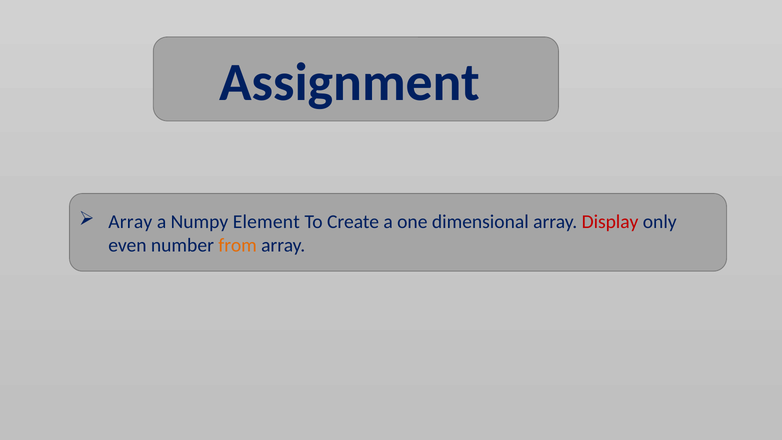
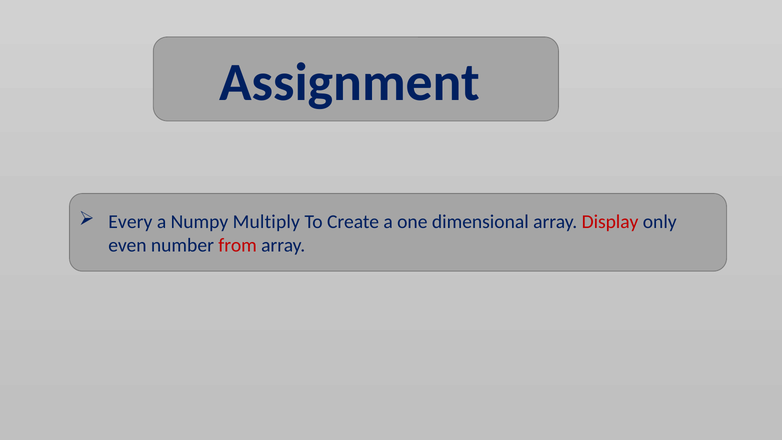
Array at (130, 222): Array -> Every
Element: Element -> Multiply
from colour: orange -> red
